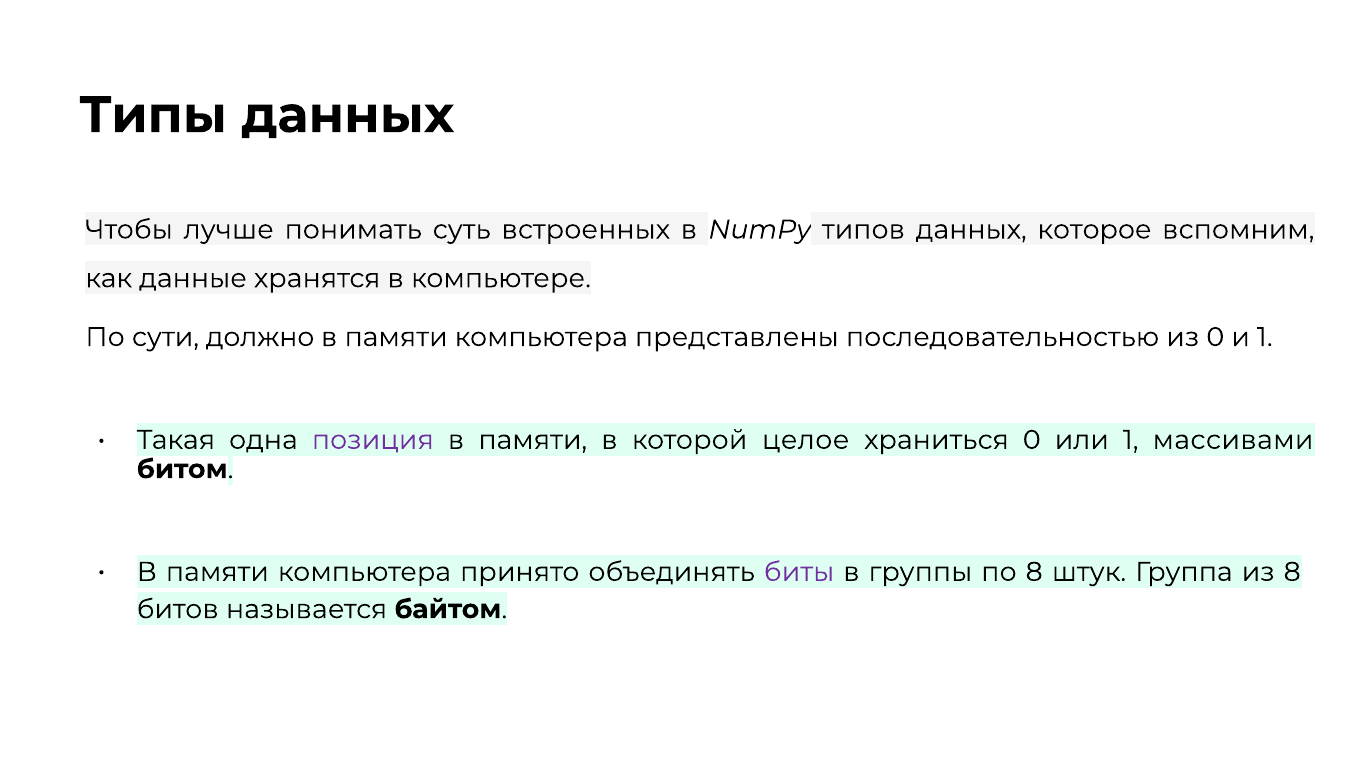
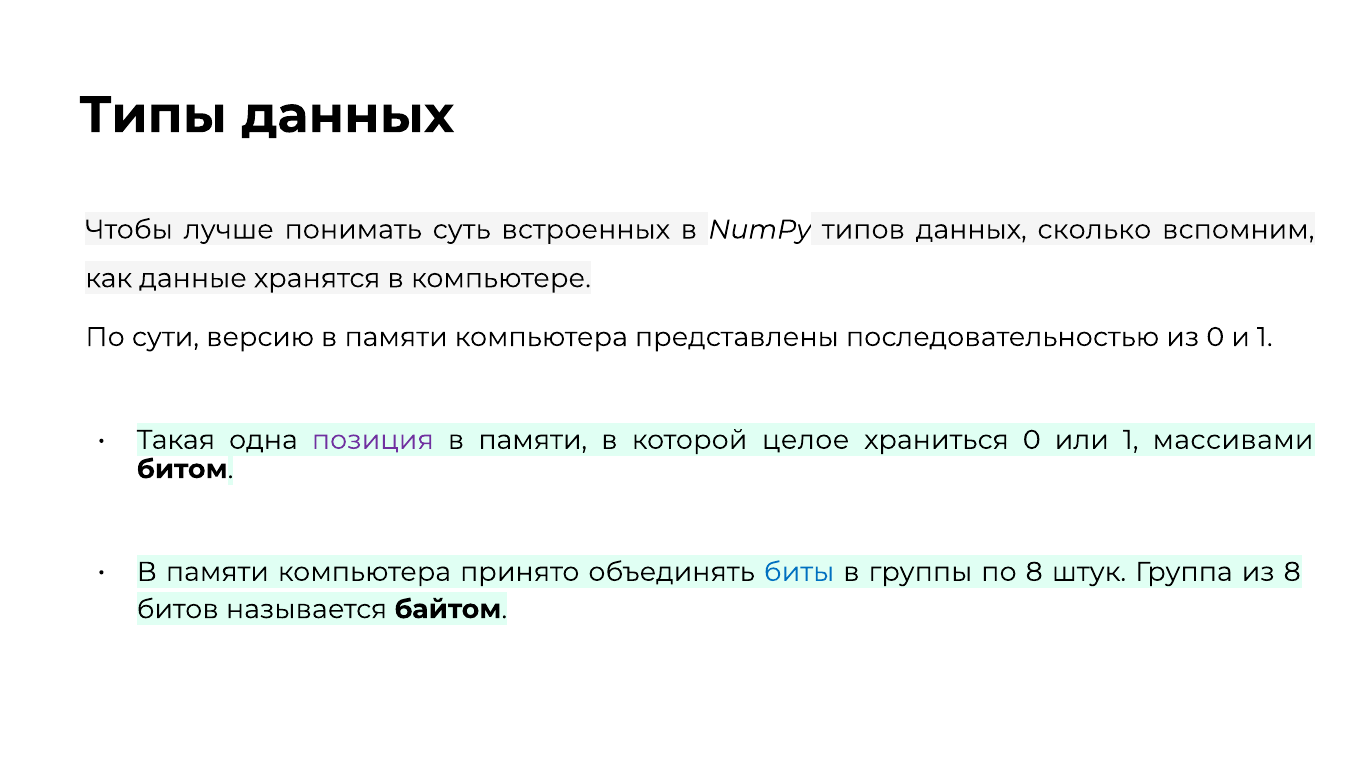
которое: которое -> сколько
должно: должно -> версию
биты colour: purple -> blue
